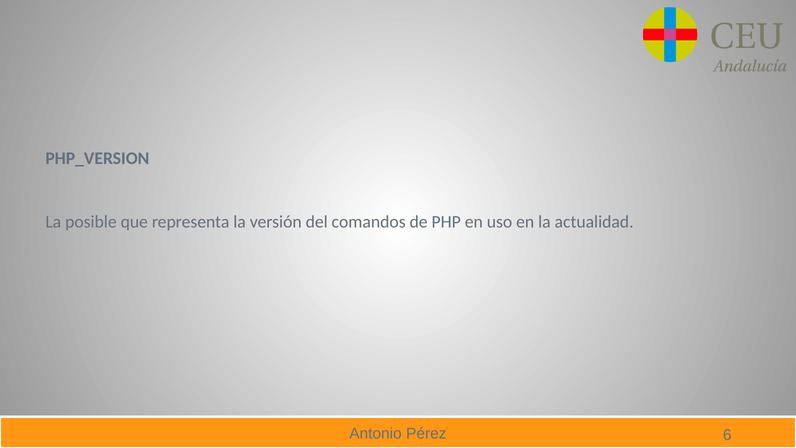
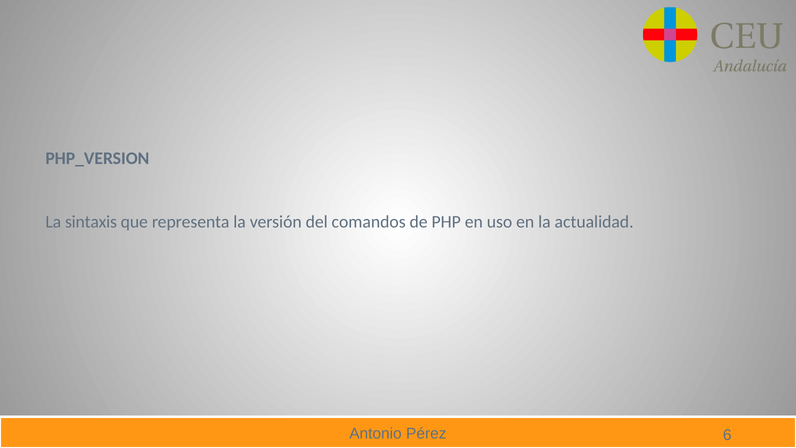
posible: posible -> sintaxis
